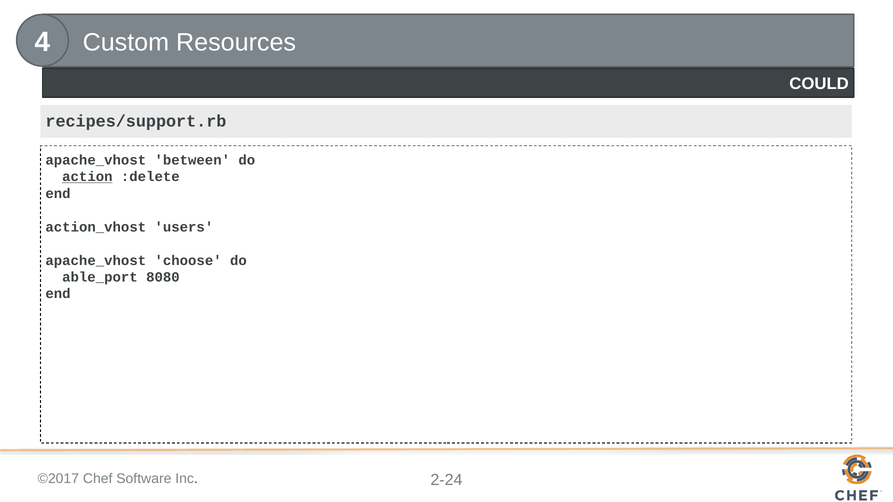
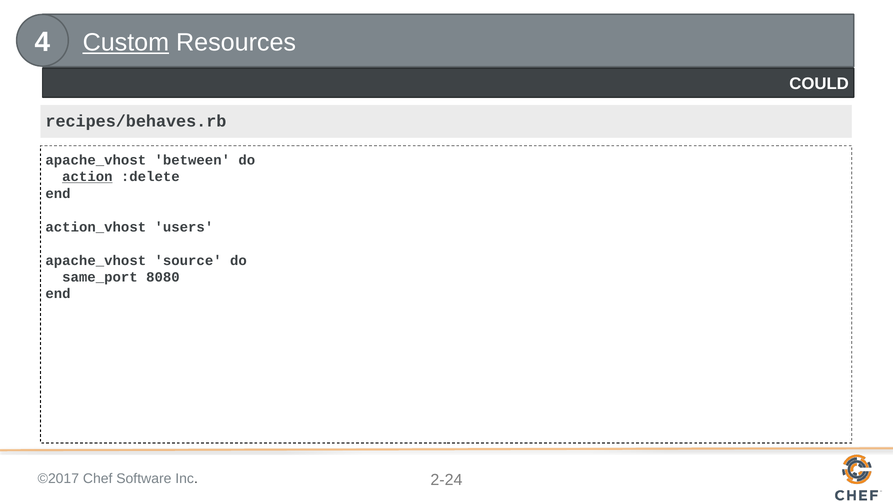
Custom underline: none -> present
recipes/support.rb: recipes/support.rb -> recipes/behaves.rb
choose: choose -> source
able_port: able_port -> same_port
